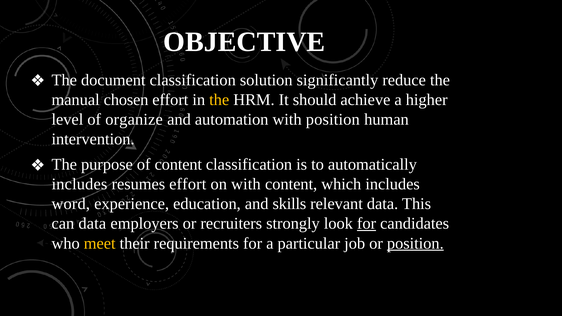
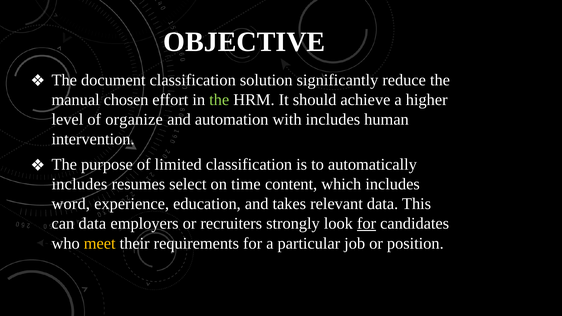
the at (219, 100) colour: yellow -> light green
with position: position -> includes
of content: content -> limited
resumes effort: effort -> select
on with: with -> time
skills: skills -> takes
position at (415, 243) underline: present -> none
